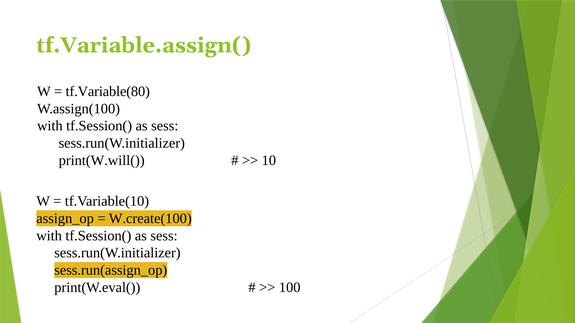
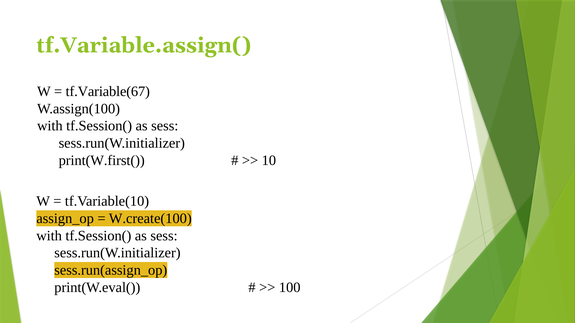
tf.Variable(80: tf.Variable(80 -> tf.Variable(67
print(W.will(: print(W.will( -> print(W.first(
